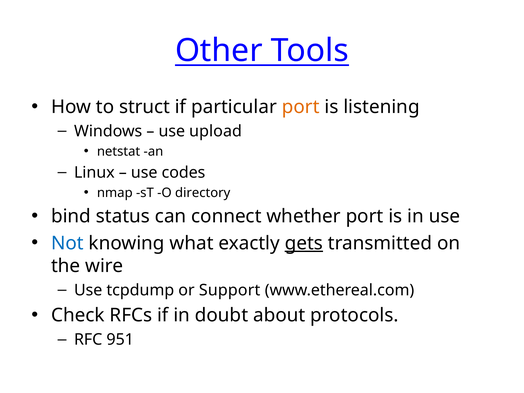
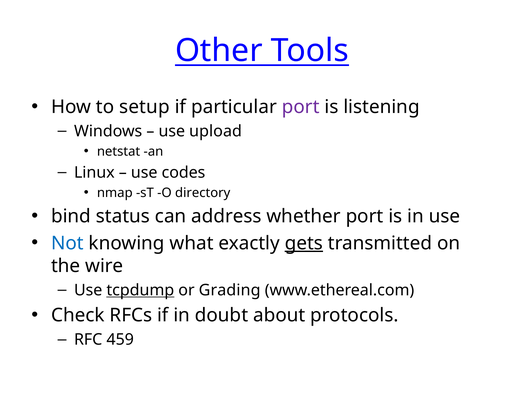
struct: struct -> setup
port at (301, 107) colour: orange -> purple
connect: connect -> address
tcpdump underline: none -> present
Support: Support -> Grading
951: 951 -> 459
